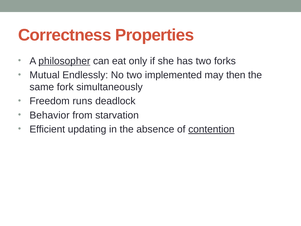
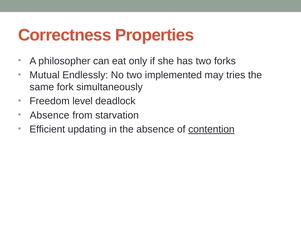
philosopher underline: present -> none
then: then -> tries
runs: runs -> level
Behavior at (50, 115): Behavior -> Absence
